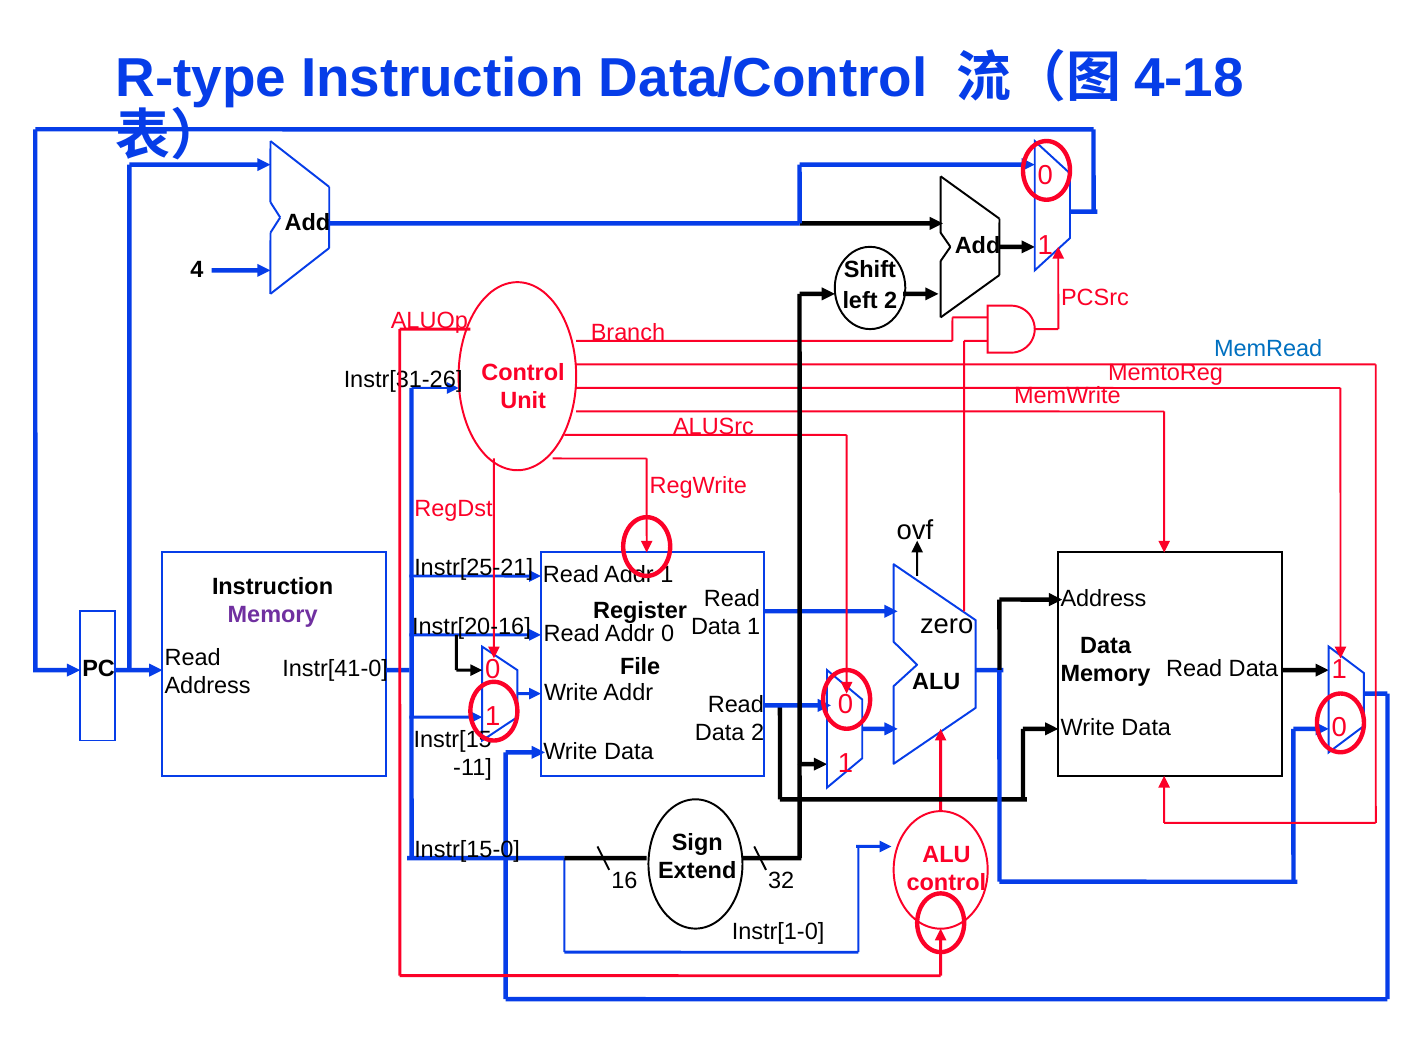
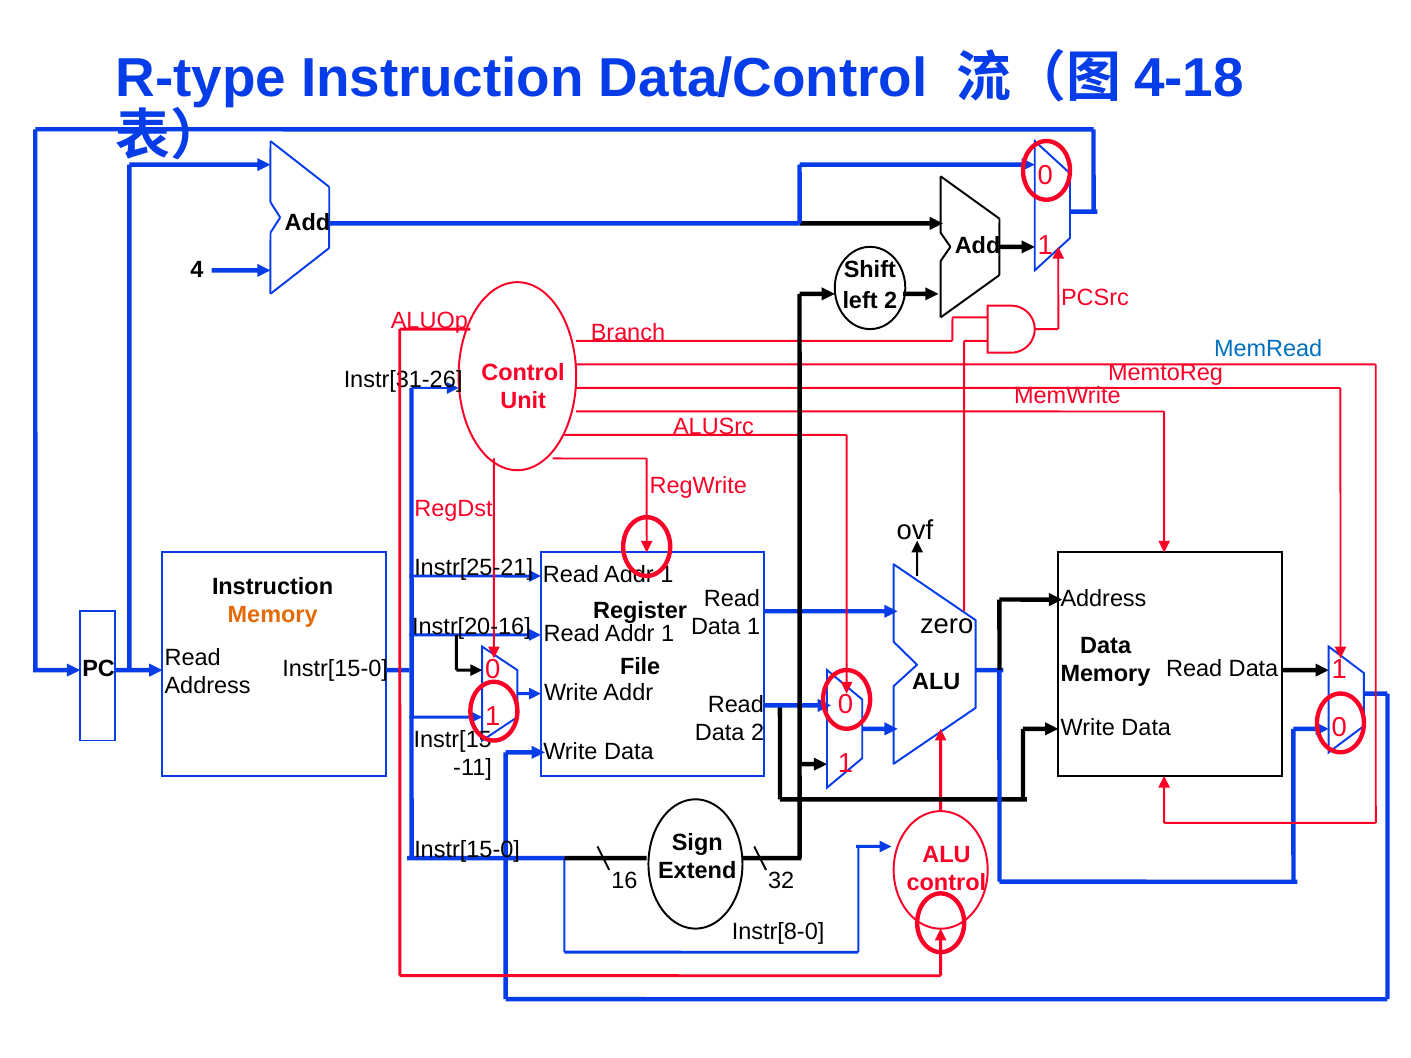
Memory at (273, 615) colour: purple -> orange
0 at (668, 634): 0 -> 1
Instr[41-0 at (335, 669): Instr[41-0 -> Instr[15-0
Instr[1-0: Instr[1-0 -> Instr[8-0
